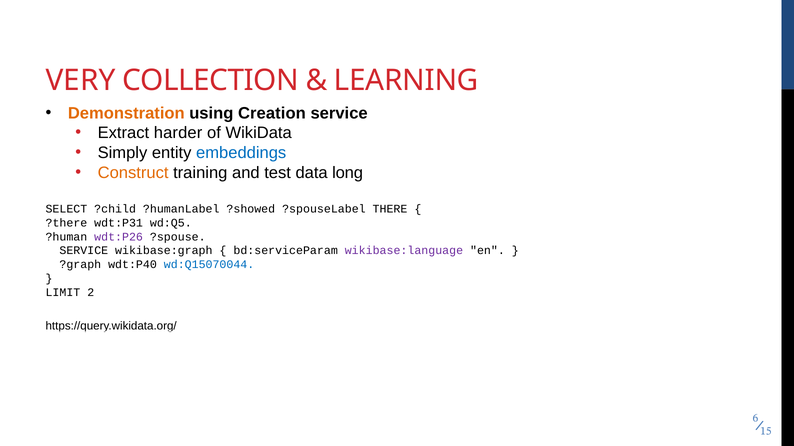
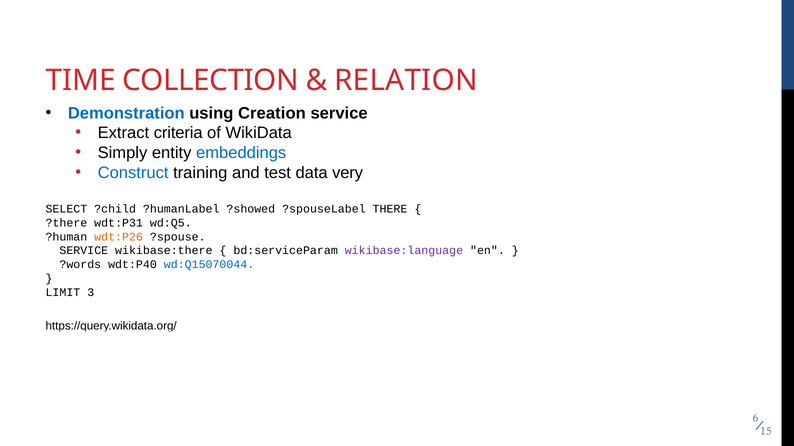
VERY: VERY -> TIME
LEARNING: LEARNING -> RELATION
Demonstration colour: orange -> blue
harder: harder -> criteria
Construct colour: orange -> blue
long: long -> very
wdt:P26 colour: purple -> orange
wikibase:graph: wikibase:graph -> wikibase:there
?graph: ?graph -> ?words
2: 2 -> 3
